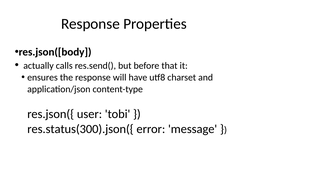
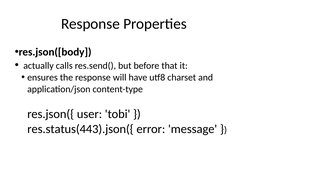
res.status(300).json({: res.status(300).json({ -> res.status(443).json({
